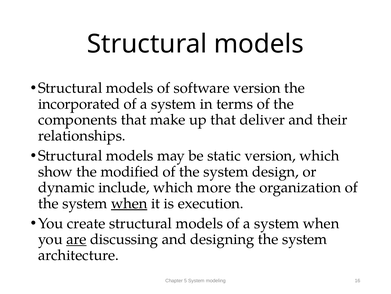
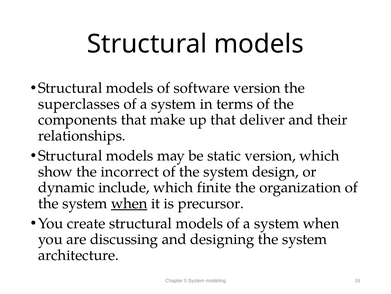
incorporated: incorporated -> superclasses
modified: modified -> incorrect
more: more -> finite
execution: execution -> precursor
are underline: present -> none
